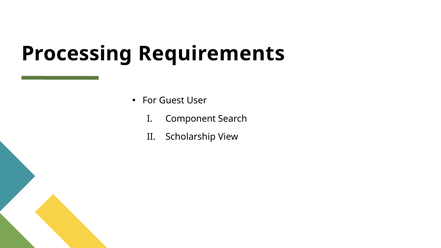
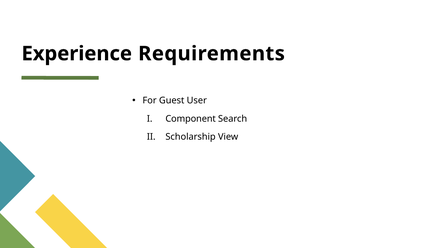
Processing: Processing -> Experience
